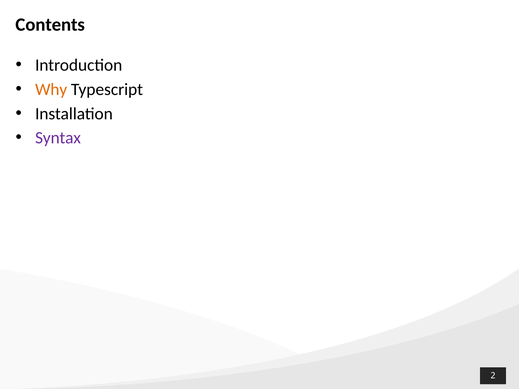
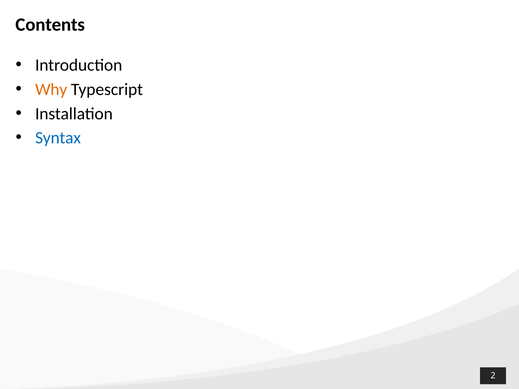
Syntax colour: purple -> blue
